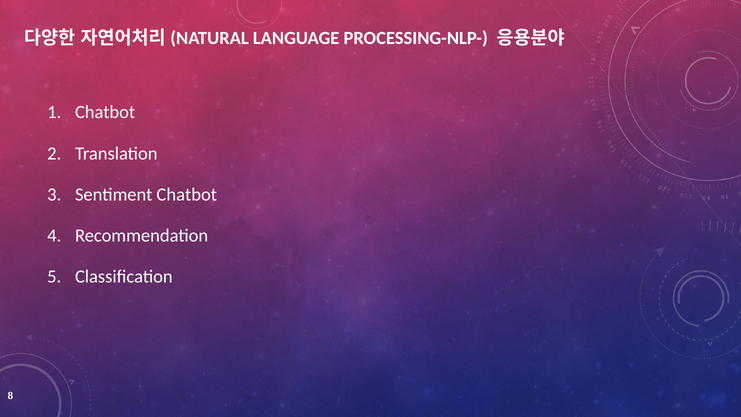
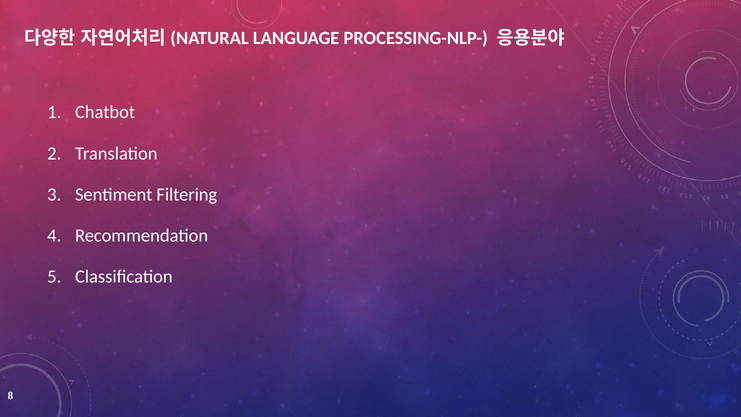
Sentiment Chatbot: Chatbot -> Filtering
